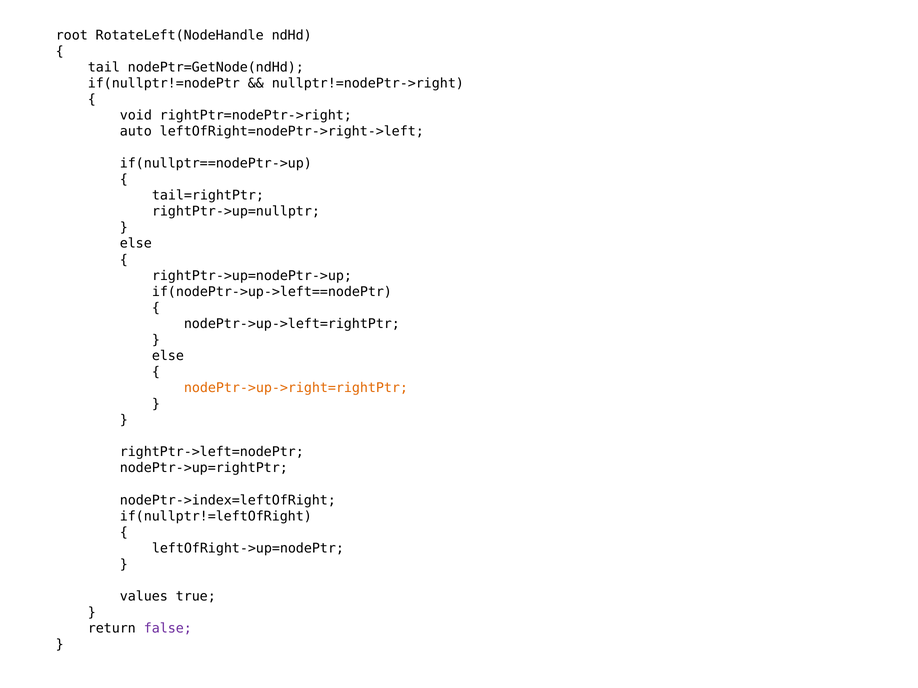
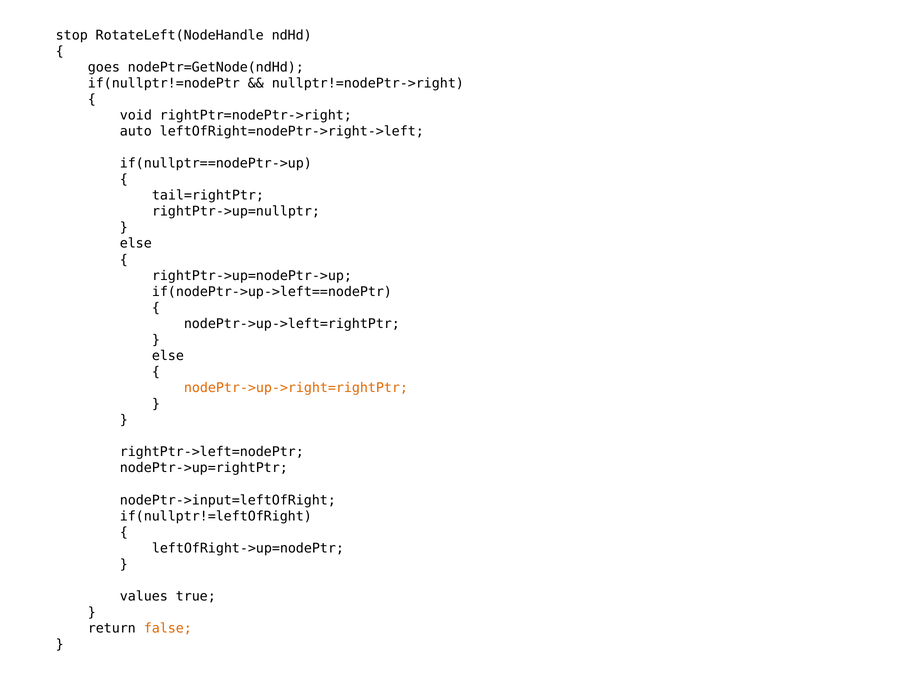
root: root -> stop
tail: tail -> goes
nodePtr->index=leftOfRight: nodePtr->index=leftOfRight -> nodePtr->input=leftOfRight
false colour: purple -> orange
